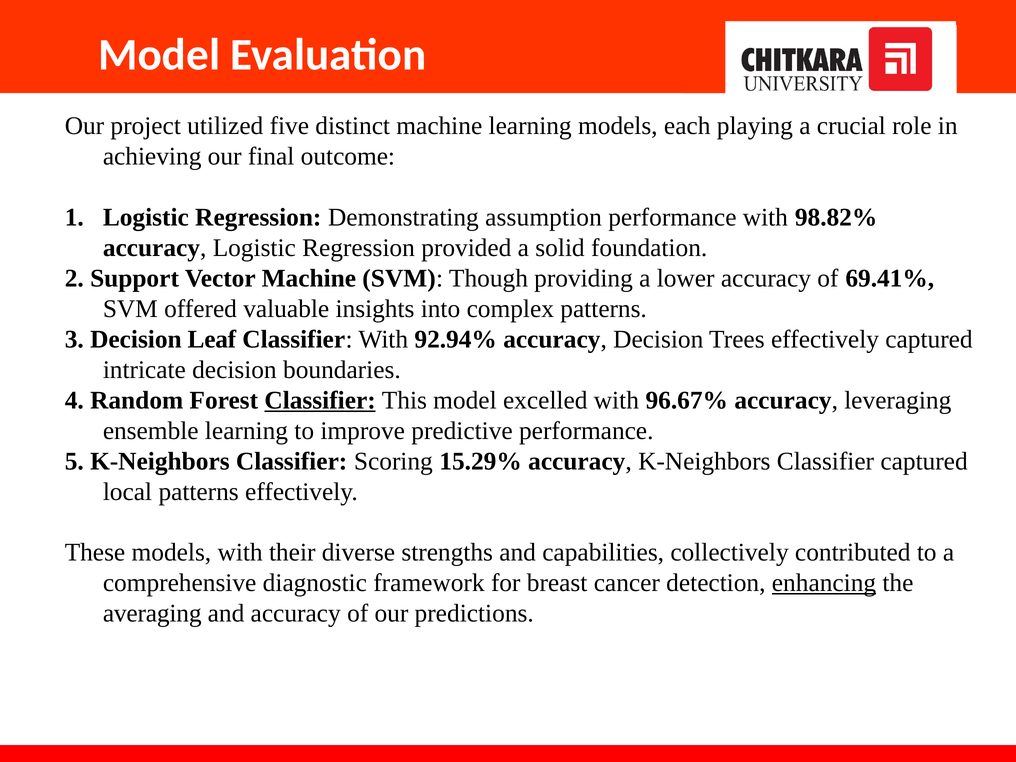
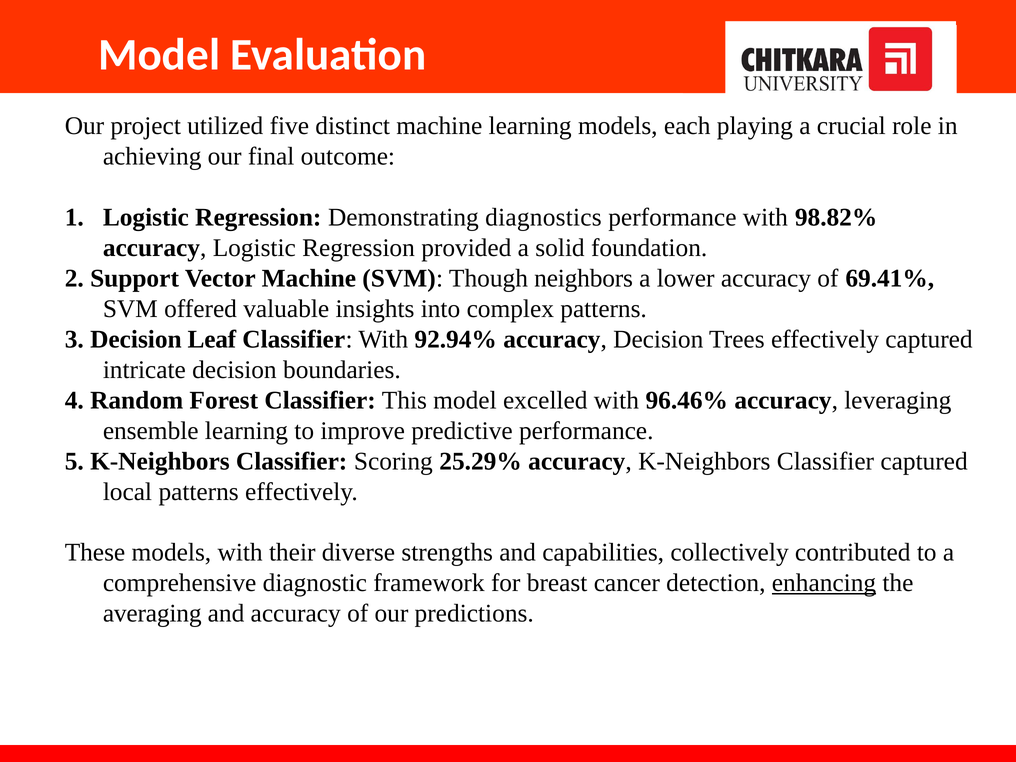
assumption: assumption -> diagnostics
providing: providing -> neighbors
Classifier at (320, 400) underline: present -> none
96.67%: 96.67% -> 96.46%
15.29%: 15.29% -> 25.29%
